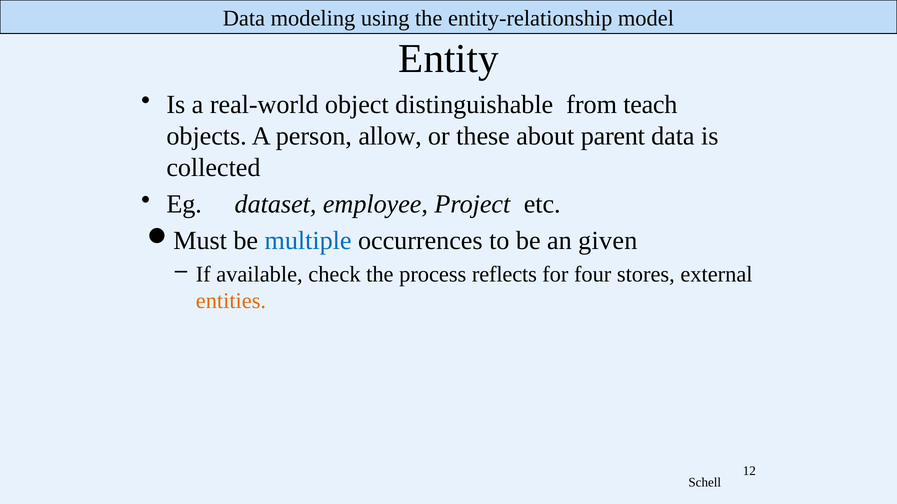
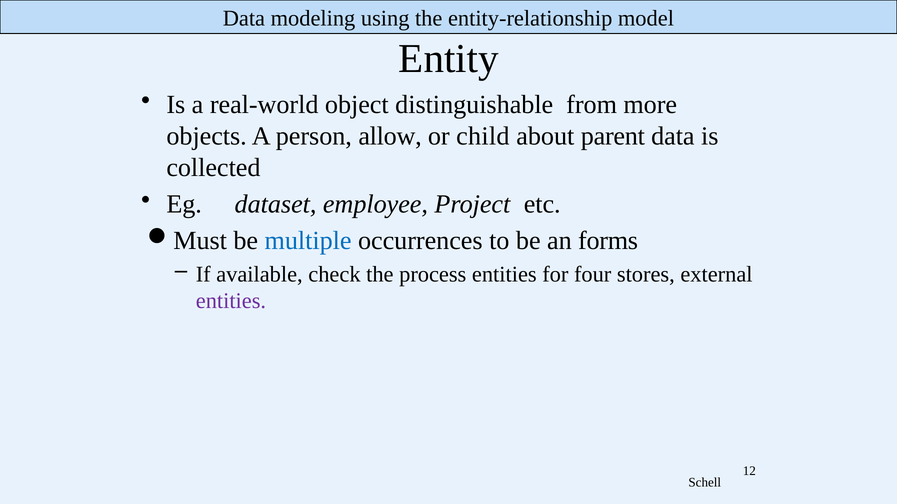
teach: teach -> more
these: these -> child
given: given -> forms
process reflects: reflects -> entities
entities at (231, 301) colour: orange -> purple
